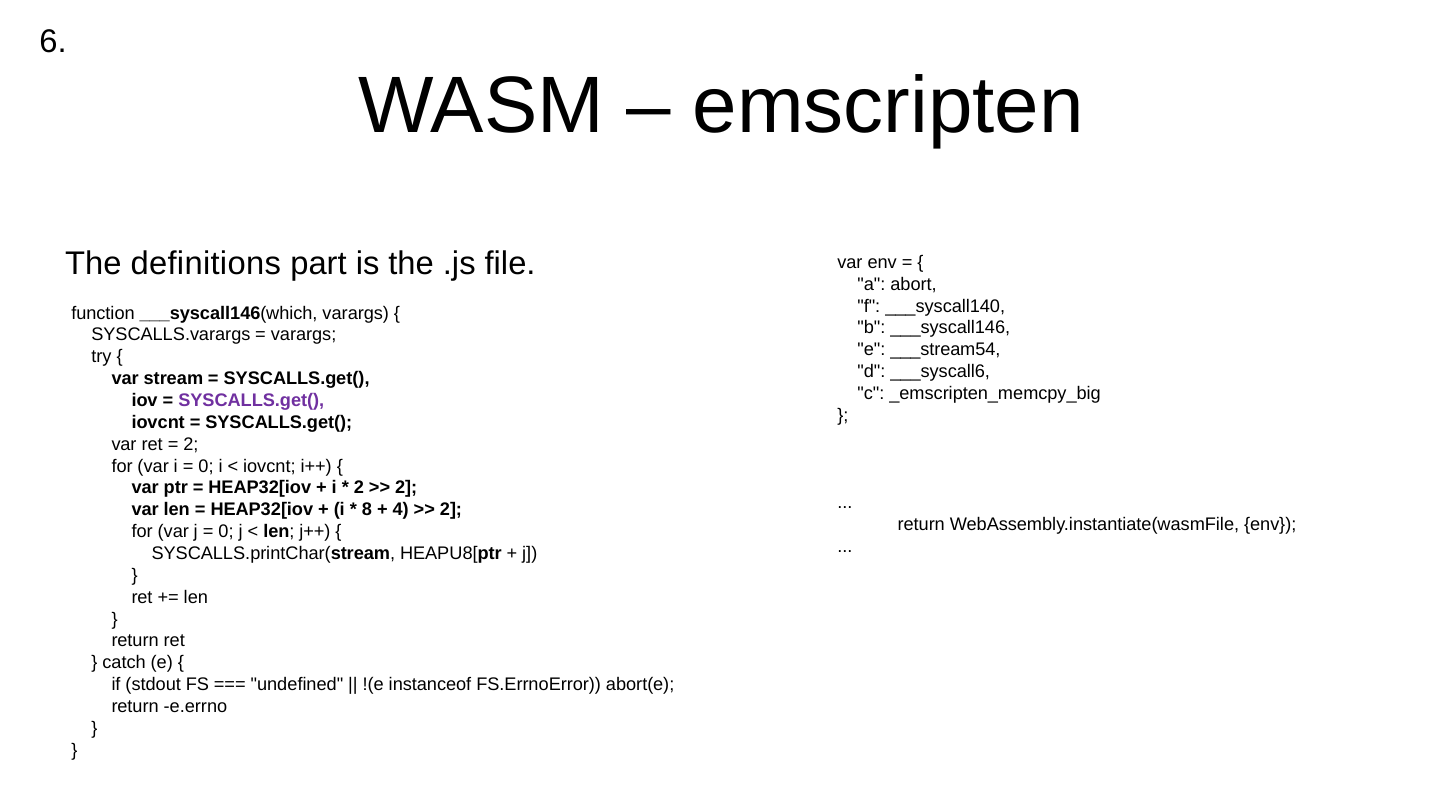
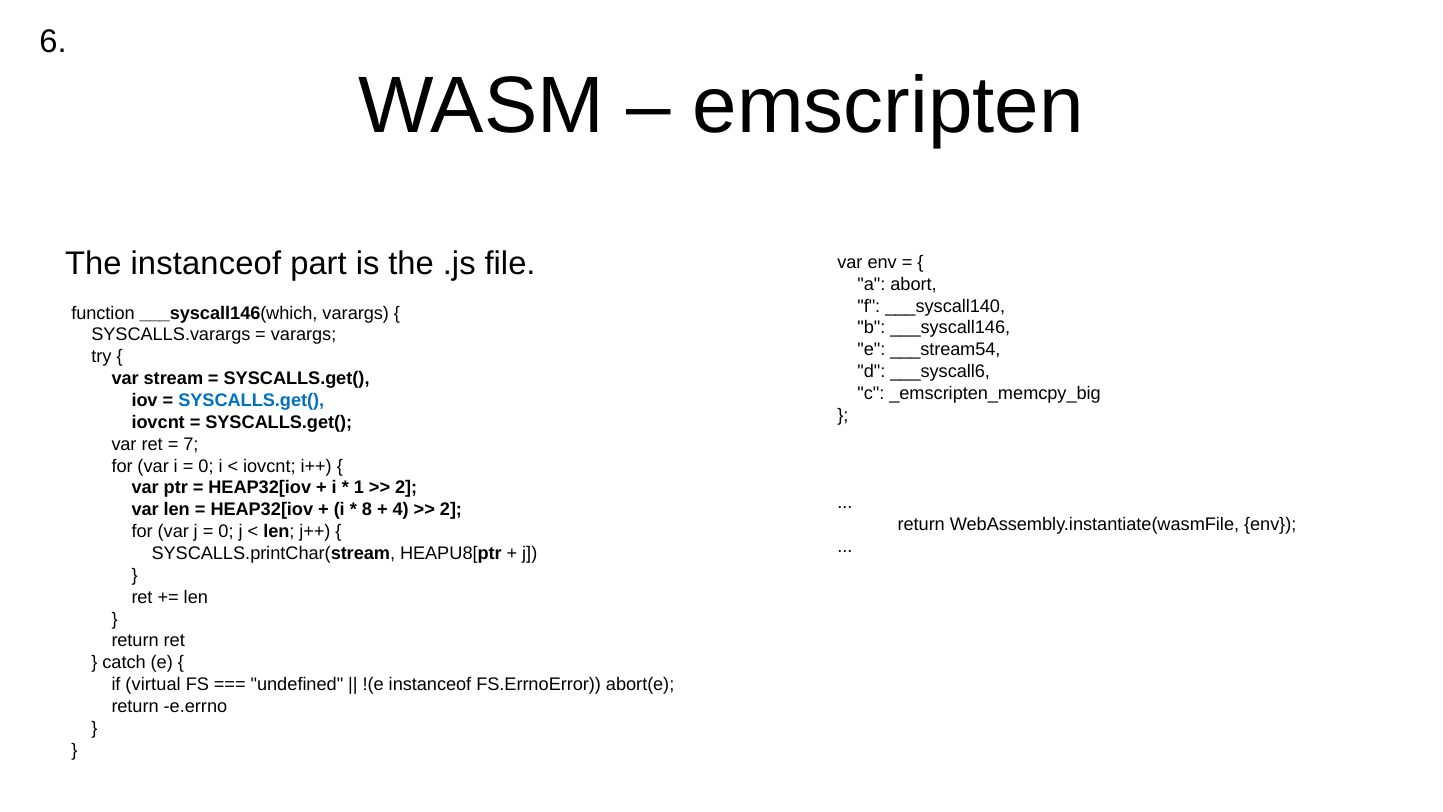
The definitions: definitions -> instanceof
SYSCALLS.get( at (251, 400) colour: purple -> blue
2 at (191, 444): 2 -> 7
2 at (359, 488): 2 -> 1
stdout: stdout -> virtual
